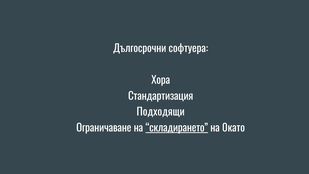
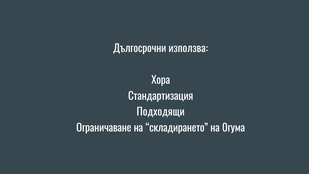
софтуера: софтуера -> използва
складирането underline: present -> none
0като: 0като -> 0гума
